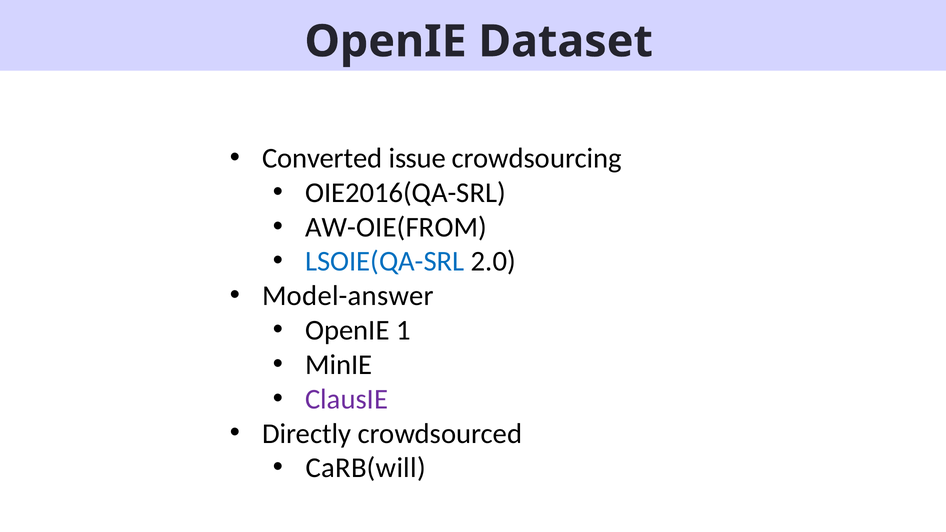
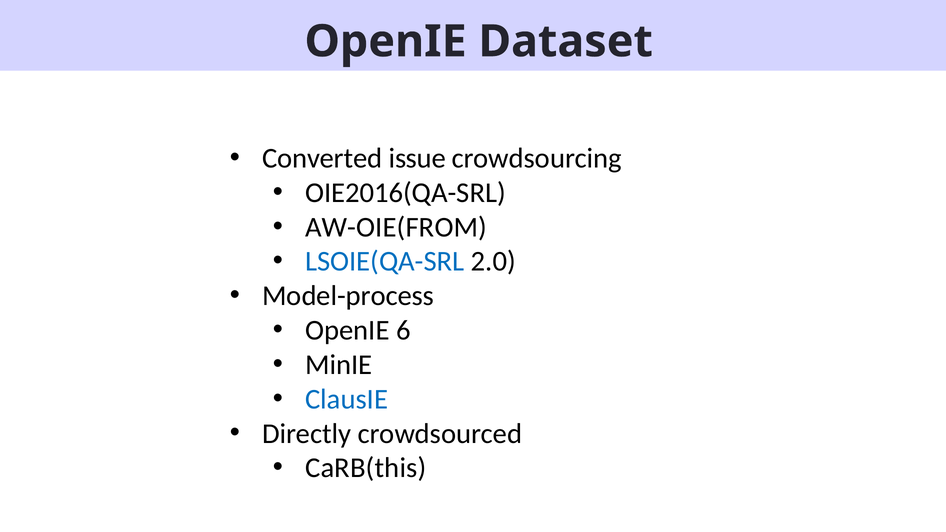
Model-answer: Model-answer -> Model-process
1: 1 -> 6
ClausIE colour: purple -> blue
CaRB(will: CaRB(will -> CaRB(this
